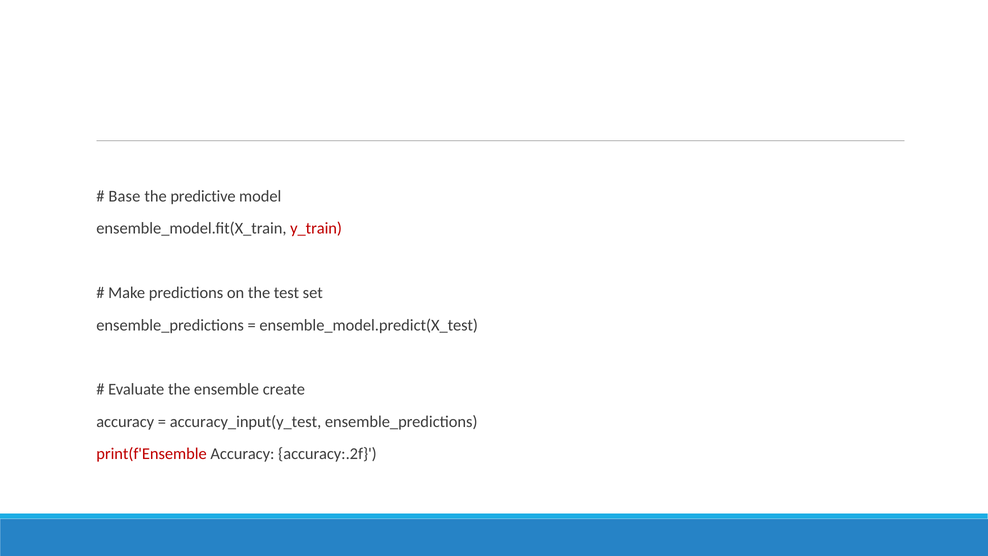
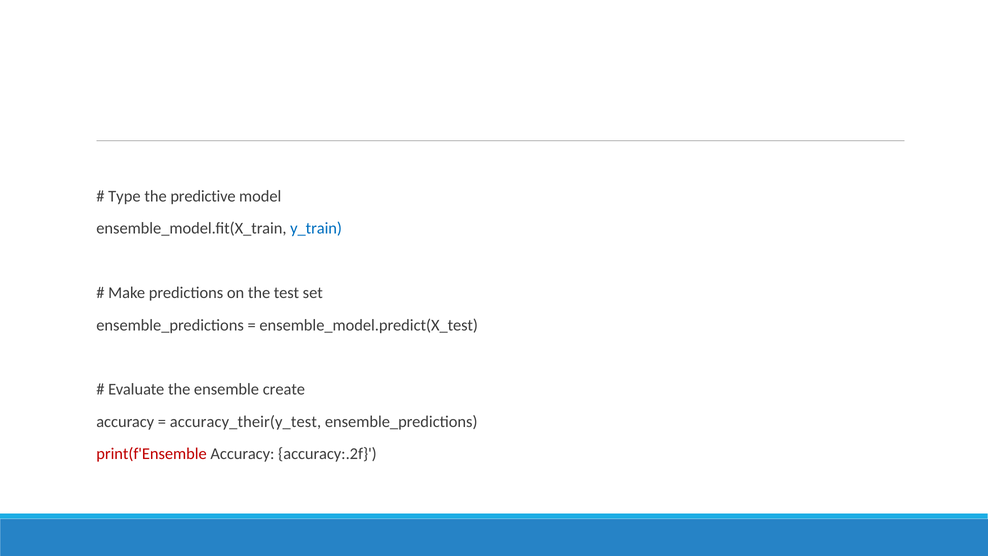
Base: Base -> Type
y_train colour: red -> blue
accuracy_input(y_test: accuracy_input(y_test -> accuracy_their(y_test
